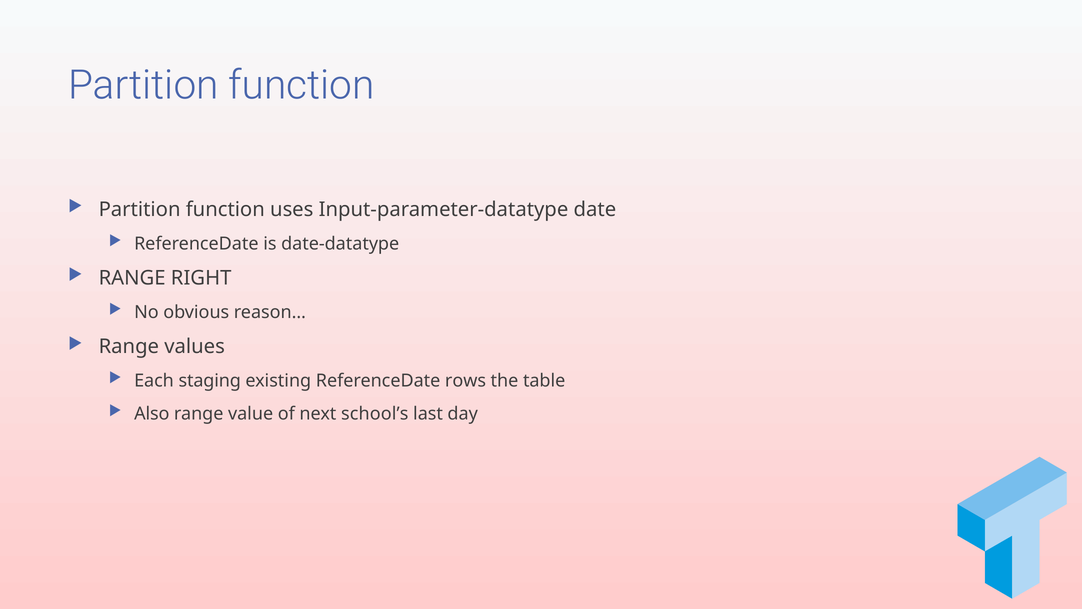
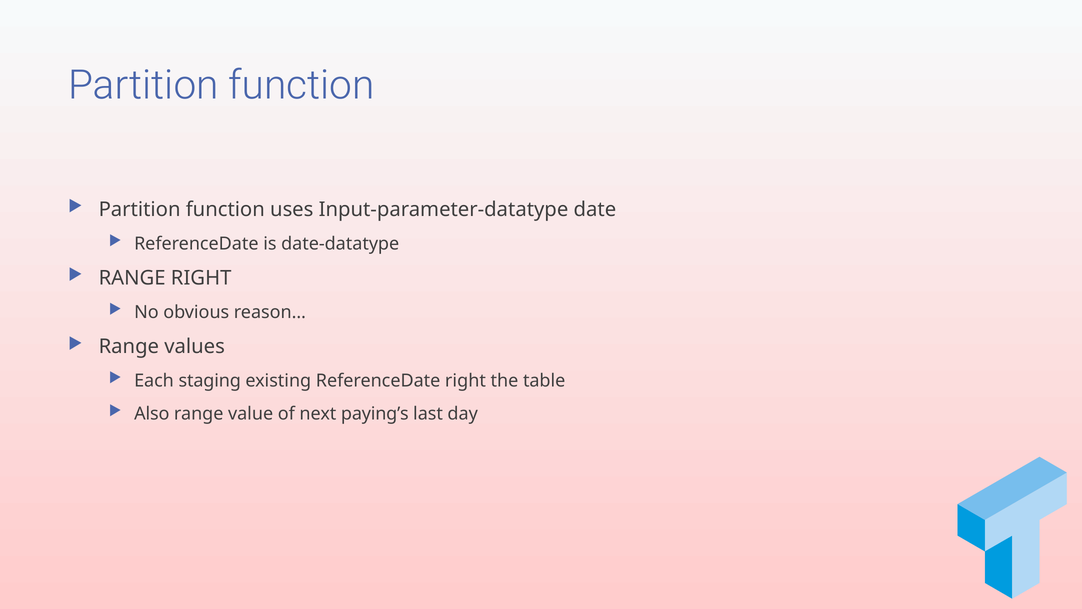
ReferenceDate rows: rows -> right
school’s: school’s -> paying’s
